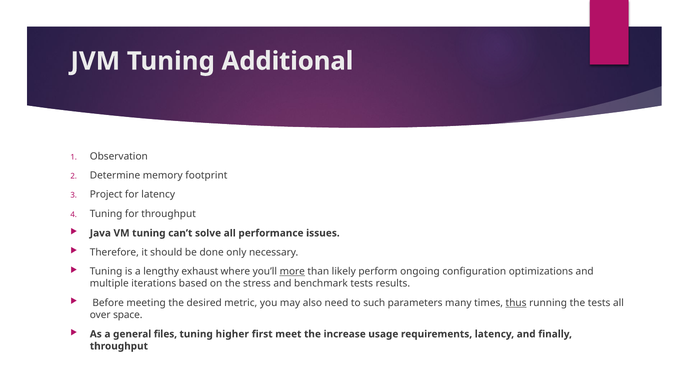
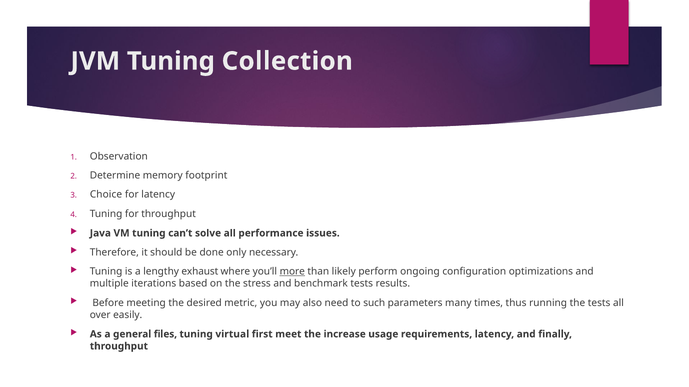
Additional: Additional -> Collection
Project: Project -> Choice
thus underline: present -> none
space: space -> easily
higher: higher -> virtual
